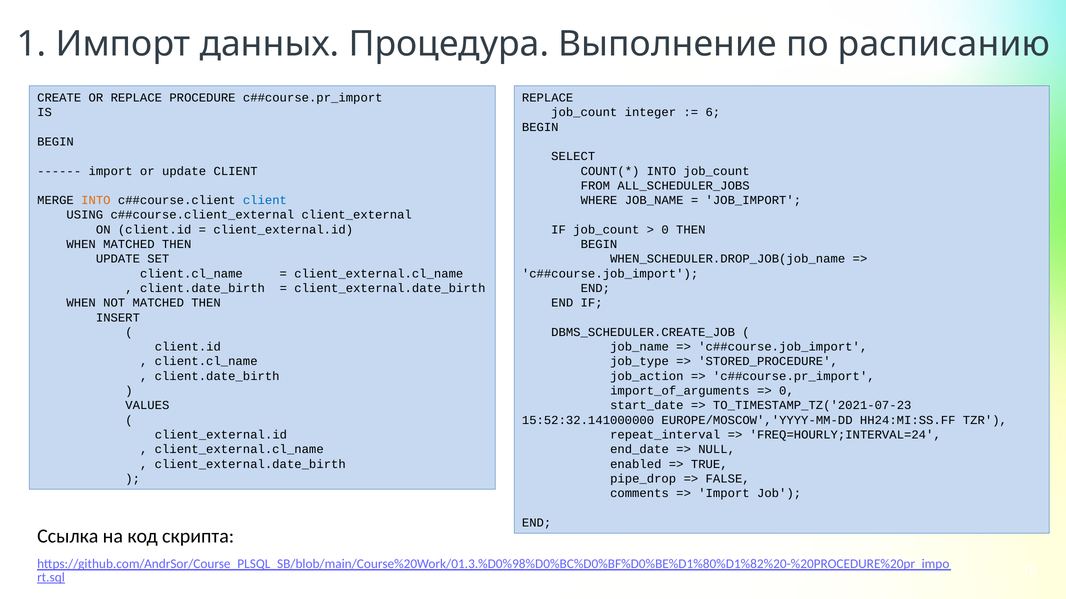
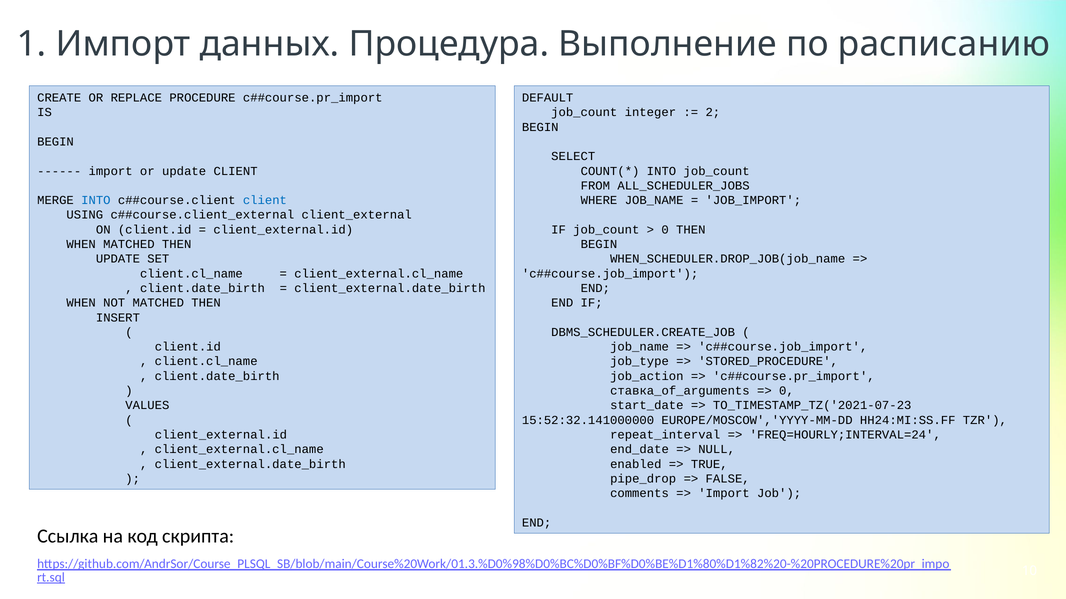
REPLACE at (548, 98): REPLACE -> DEFAULT
6: 6 -> 2
INTO at (96, 201) colour: orange -> blue
import_of_arguments: import_of_arguments -> ставка_of_arguments
